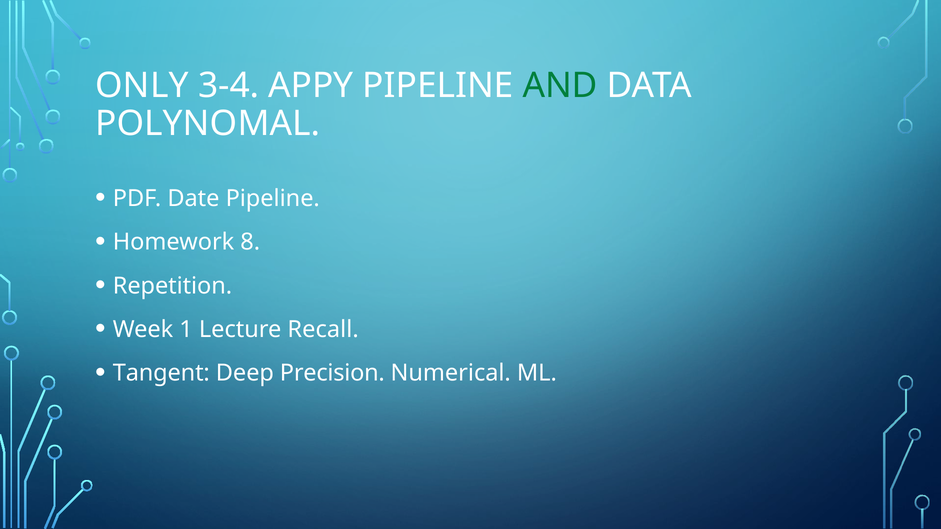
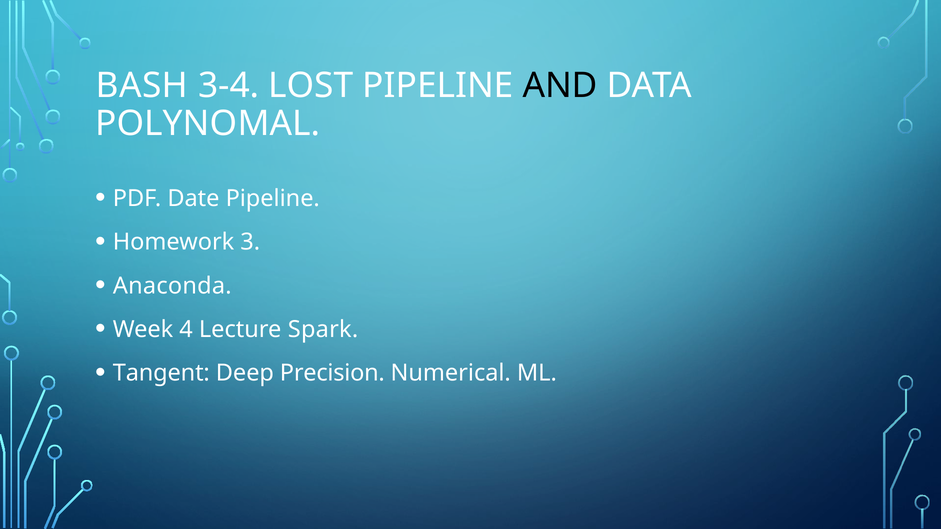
ONLY: ONLY -> BASH
APPY: APPY -> LOST
AND colour: green -> black
8: 8 -> 3
Repetition: Repetition -> Anaconda
1: 1 -> 4
Recall: Recall -> Spark
